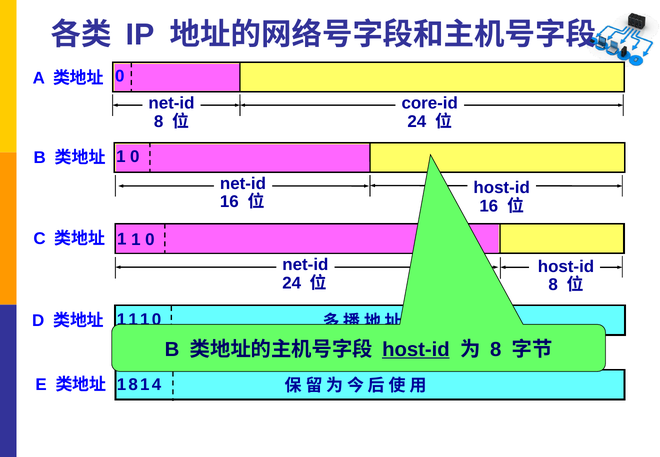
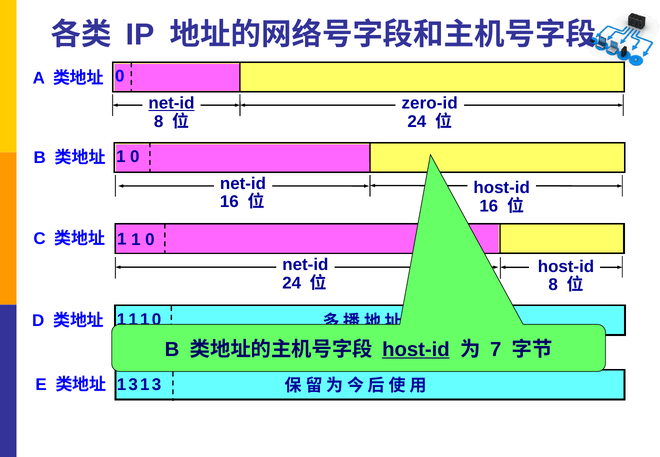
net-id at (171, 103) underline: none -> present
core-id: core-id -> zero-id
8 at (496, 349): 8 -> 7
8 at (133, 384): 8 -> 3
4 at (156, 384): 4 -> 3
